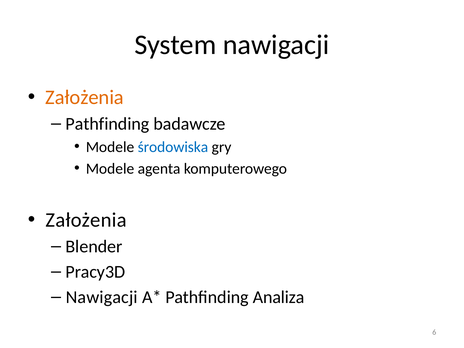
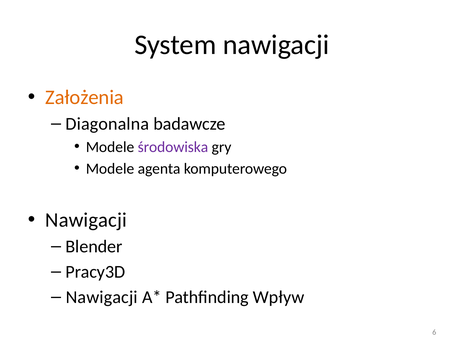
Pathfinding at (107, 124): Pathfinding -> Diagonalna
środowiska colour: blue -> purple
Założenia at (86, 220): Założenia -> Nawigacji
Analiza: Analiza -> Wpływ
